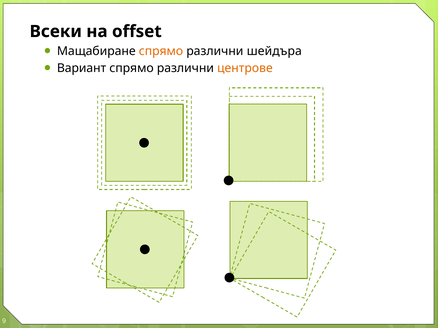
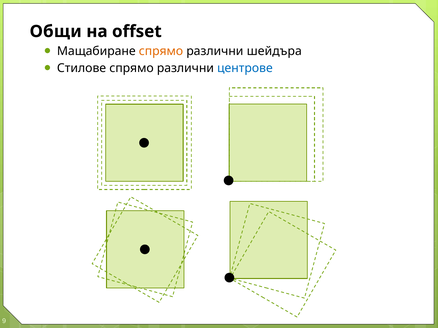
Всеки: Всеки -> Общи
Вариант: Вариант -> Стилове
центрове colour: orange -> blue
